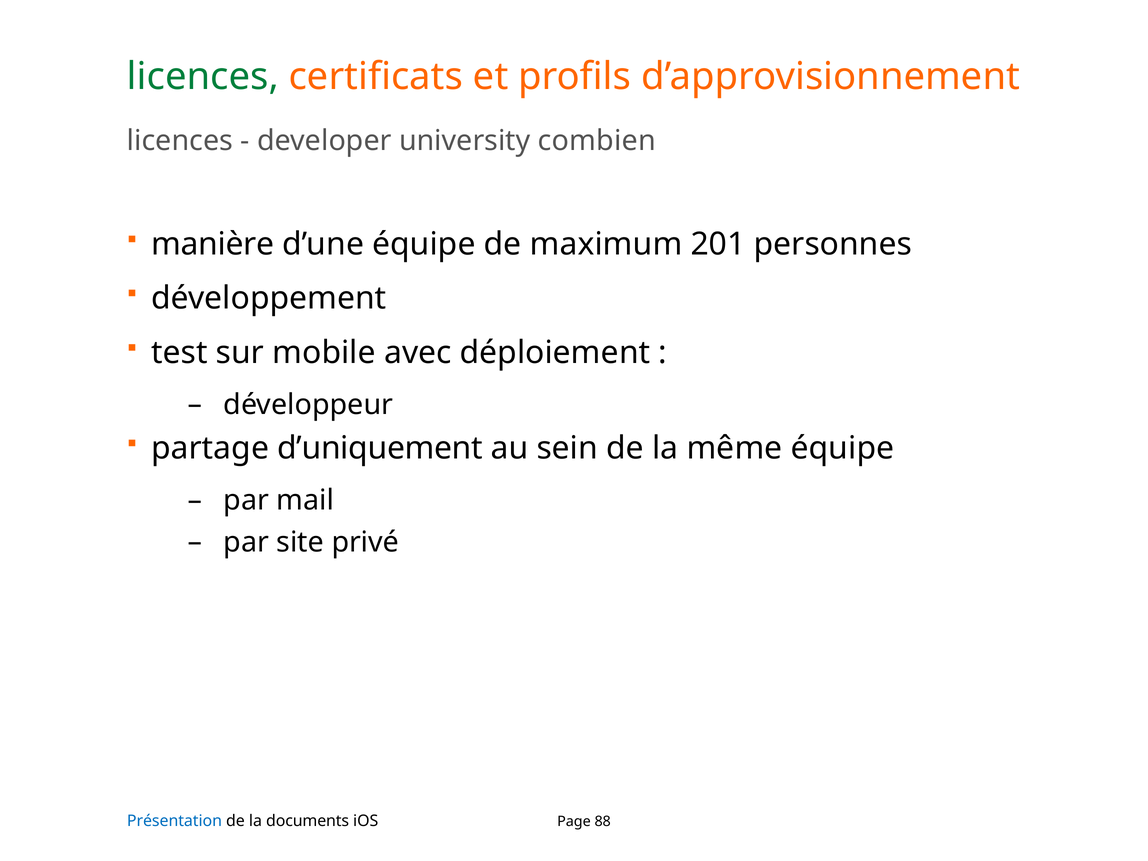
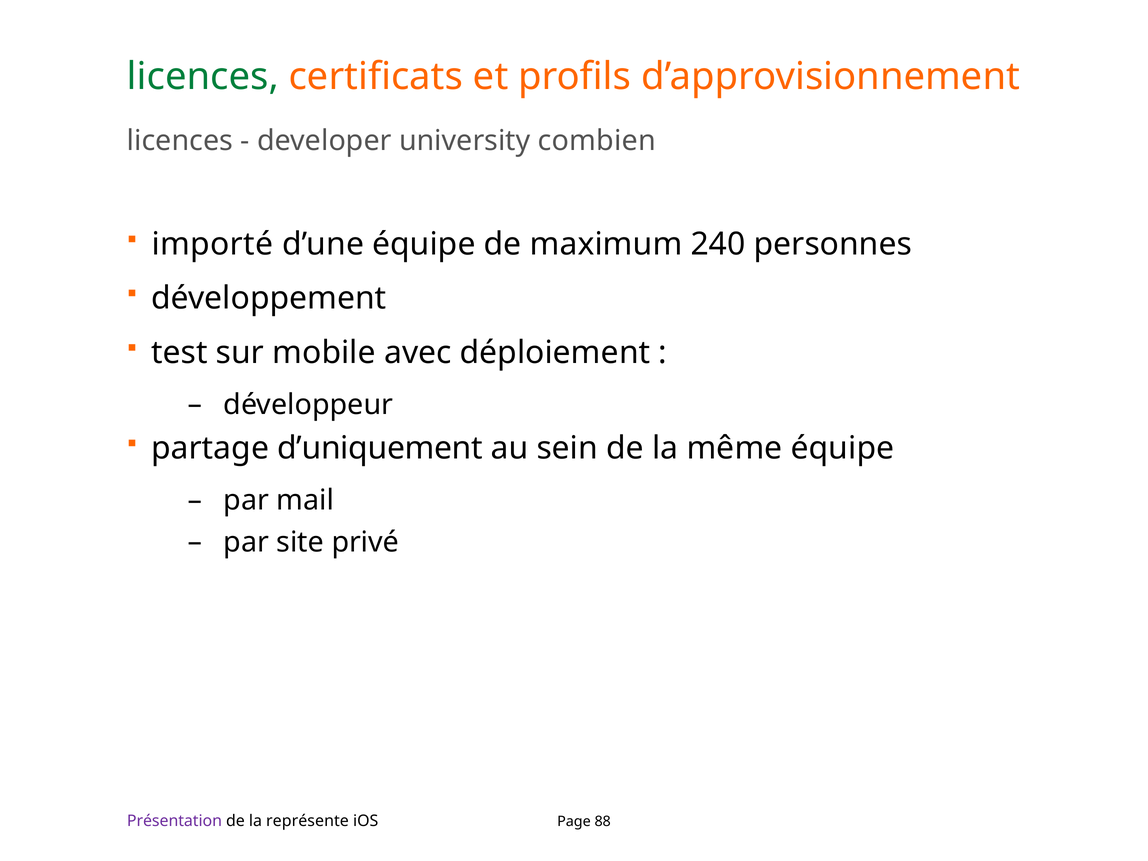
manière: manière -> importé
201: 201 -> 240
Présentation colour: blue -> purple
documents: documents -> représente
